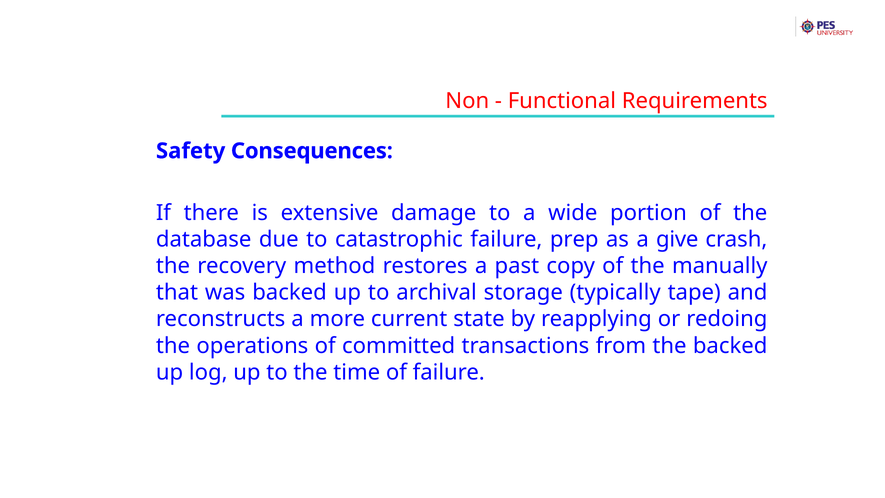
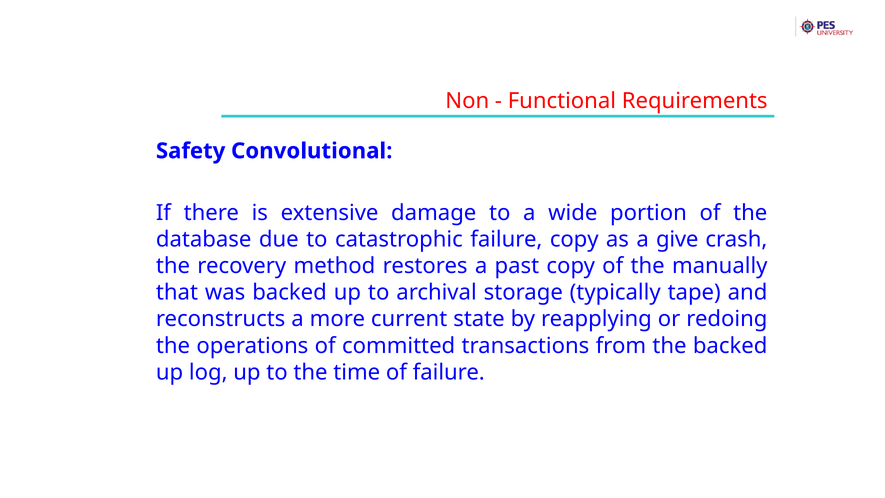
Consequences: Consequences -> Convolutional
failure prep: prep -> copy
